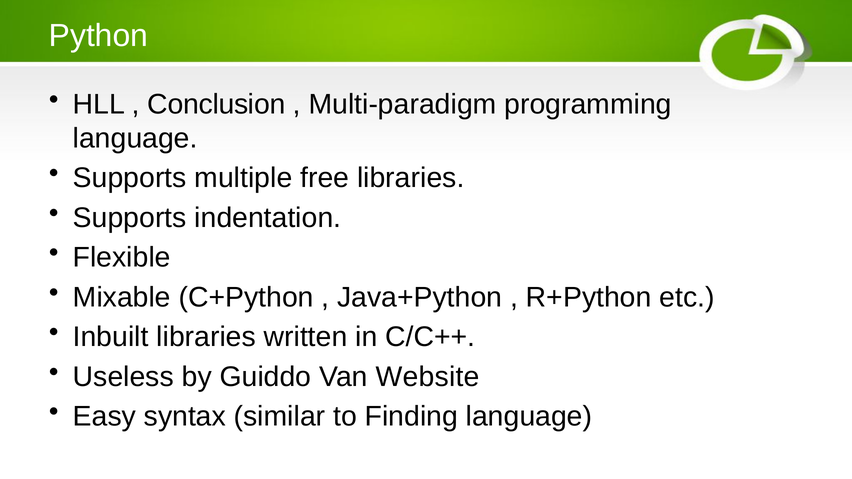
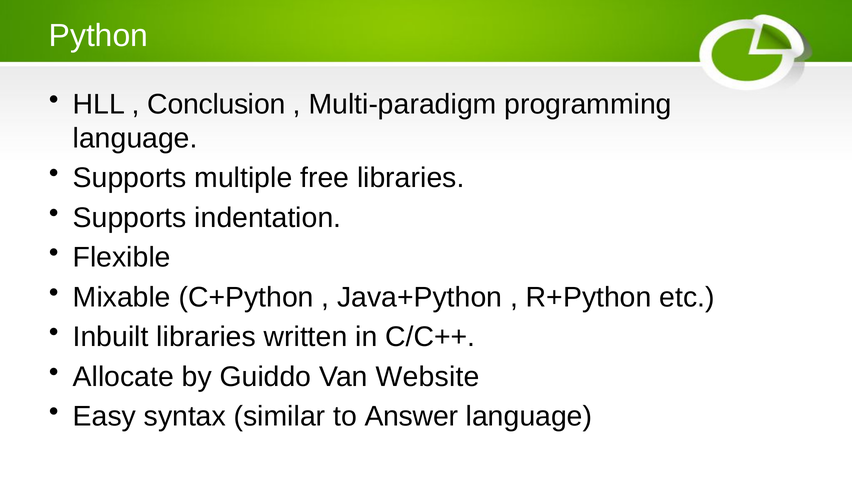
Useless: Useless -> Allocate
Finding: Finding -> Answer
